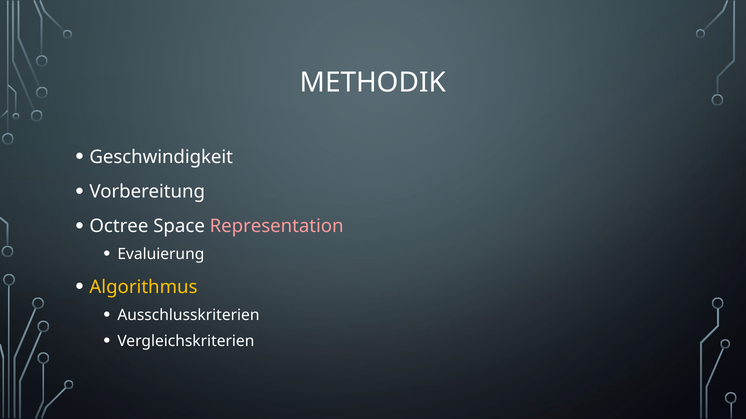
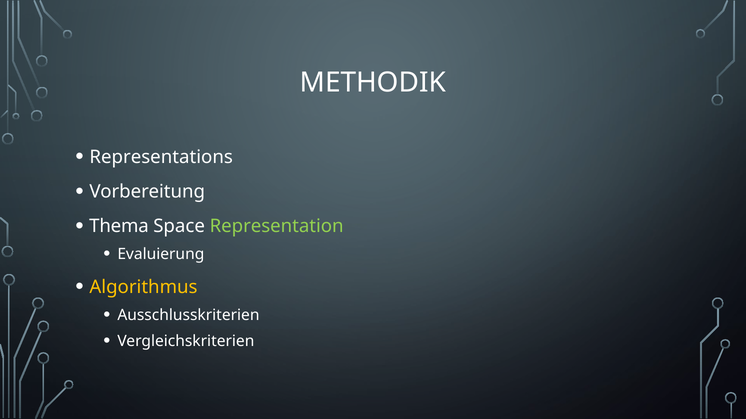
Geschwindigkeit: Geschwindigkeit -> Representations
Octree: Octree -> Thema
Representation colour: pink -> light green
